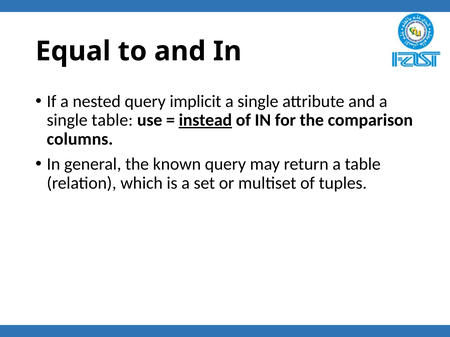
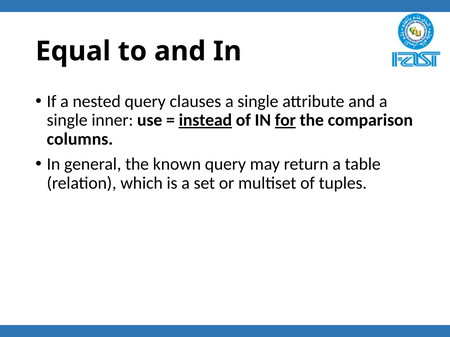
implicit: implicit -> clauses
single table: table -> inner
for underline: none -> present
